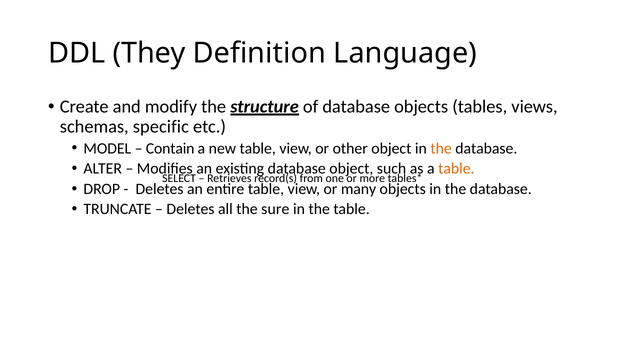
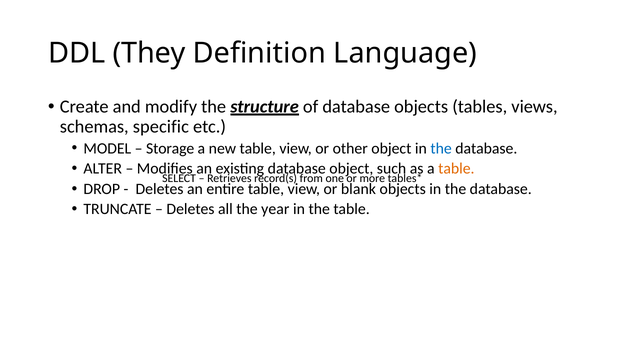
Contain: Contain -> Storage
the at (441, 148) colour: orange -> blue
many: many -> blank
sure: sure -> year
